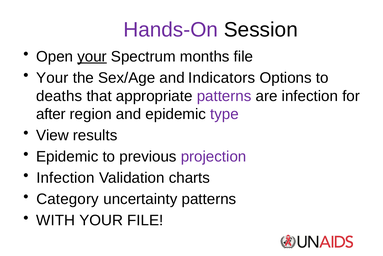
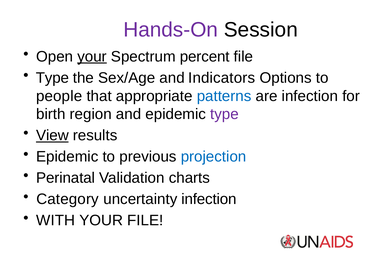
months: months -> percent
Your at (52, 78): Your -> Type
deaths: deaths -> people
patterns at (224, 96) colour: purple -> blue
after: after -> birth
View underline: none -> present
projection colour: purple -> blue
Infection at (65, 177): Infection -> Perinatal
uncertainty patterns: patterns -> infection
